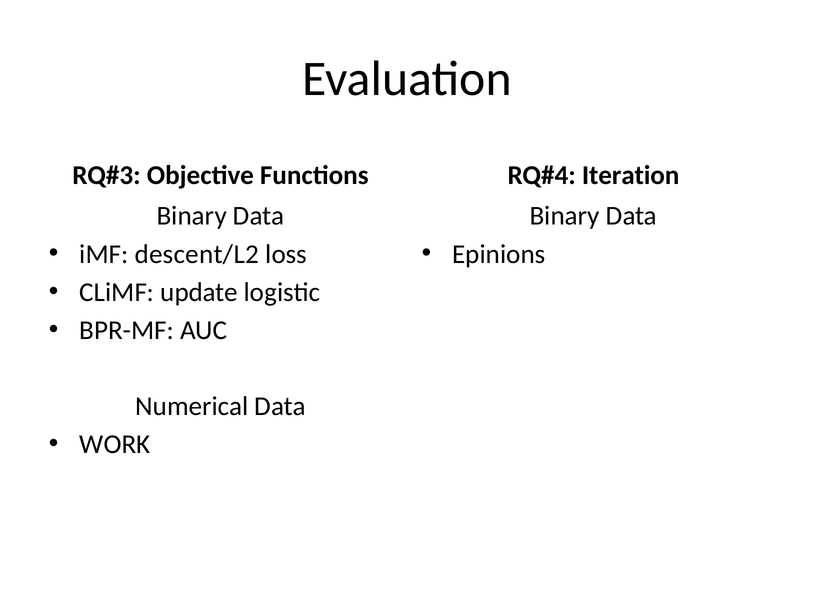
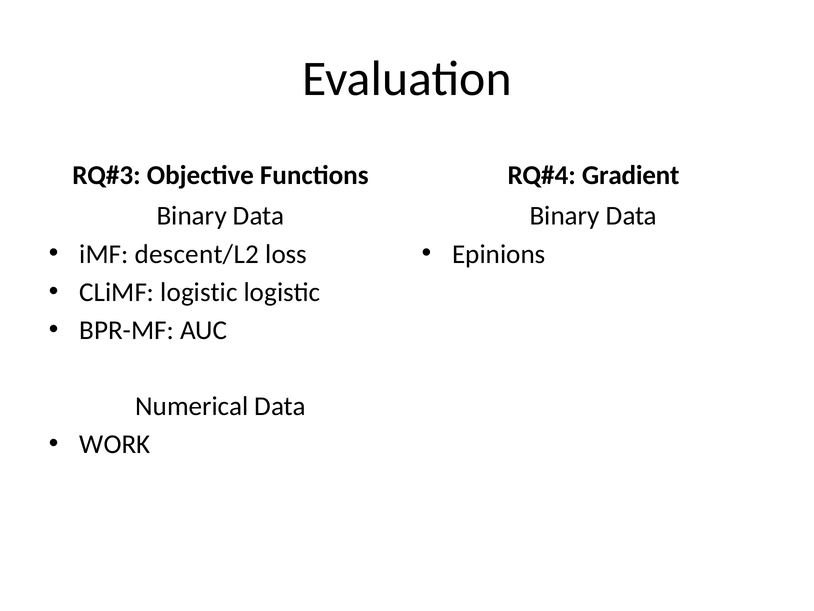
Iteration: Iteration -> Gradient
CLiMF update: update -> logistic
